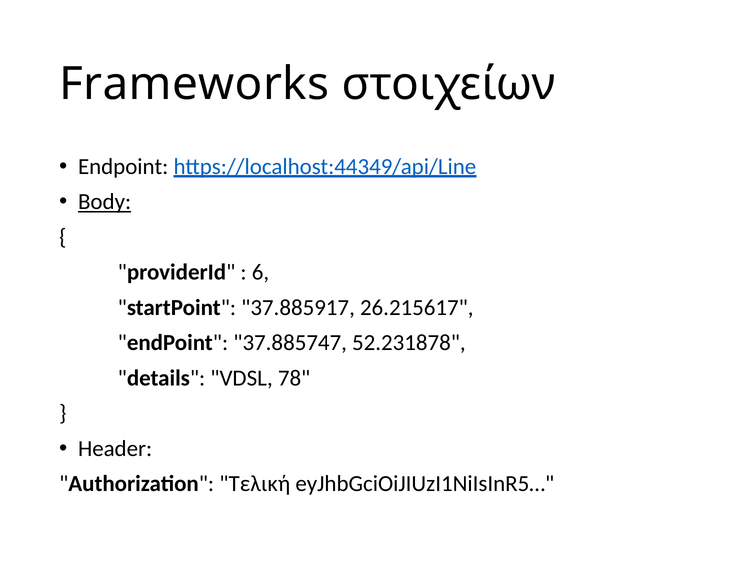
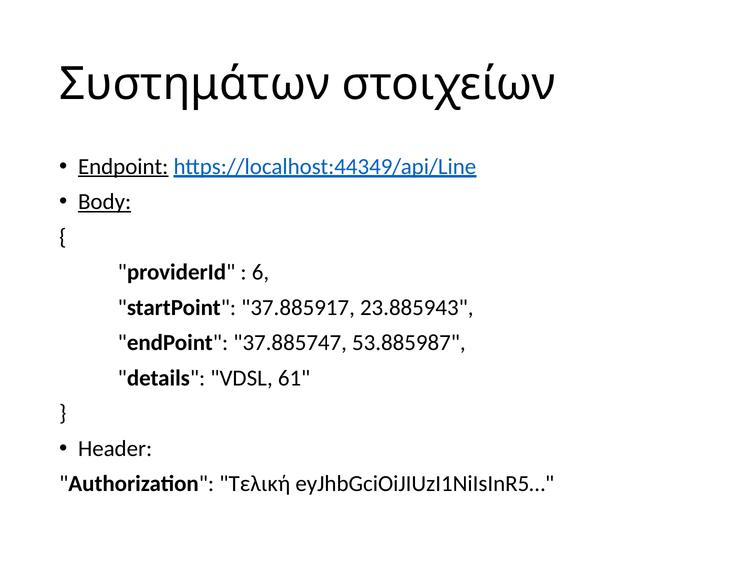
Frameworks: Frameworks -> Συστημάτων
Endpoint at (123, 166) underline: none -> present
26.215617: 26.215617 -> 23.885943
52.231878: 52.231878 -> 53.885987
78: 78 -> 61
